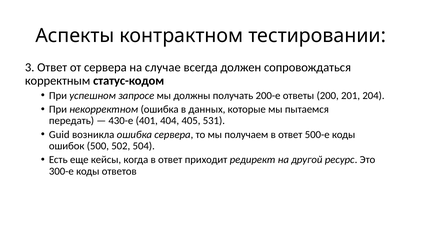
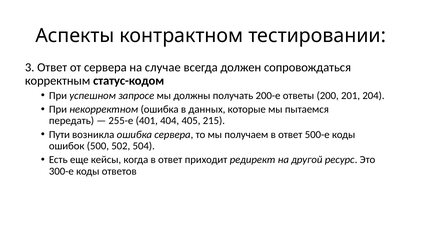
430-е: 430-е -> 255-е
531: 531 -> 215
Guid: Guid -> Пути
